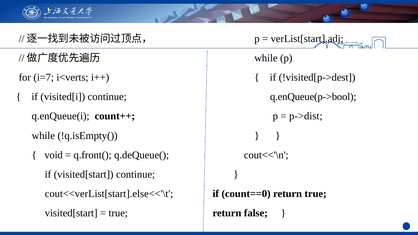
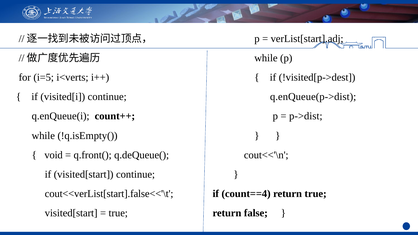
i=7: i=7 -> i=5
q.enQueue(p->bool: q.enQueue(p->bool -> q.enQueue(p->dist
cout<<verList[start].else<<'\t: cout<<verList[start].else<<'\t -> cout<<verList[start].false<<'\t
count==0: count==0 -> count==4
